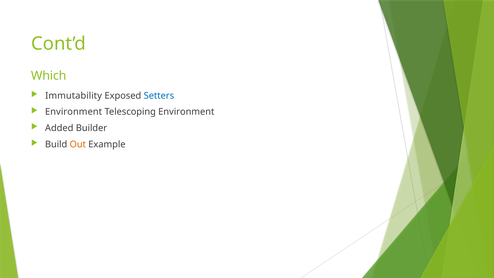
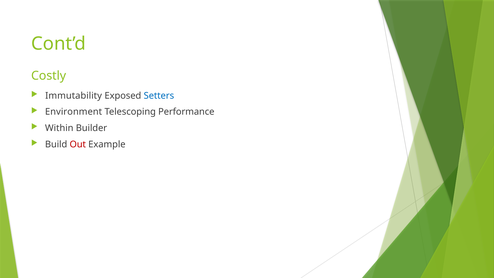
Which: Which -> Costly
Telescoping Environment: Environment -> Performance
Added: Added -> Within
Out colour: orange -> red
